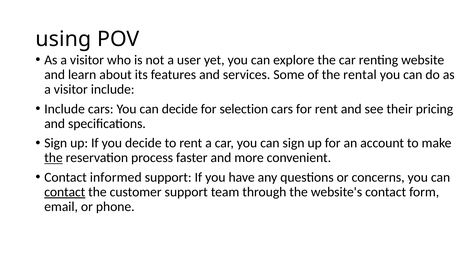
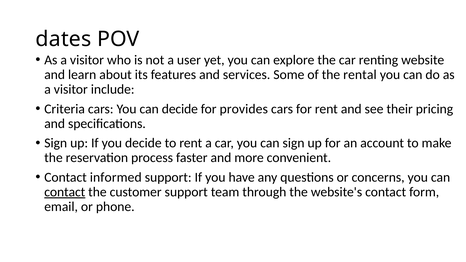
using: using -> dates
Include at (65, 109): Include -> Criteria
selection: selection -> provides
the at (53, 158) underline: present -> none
